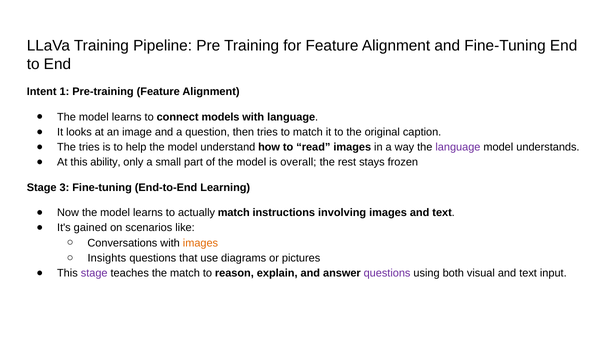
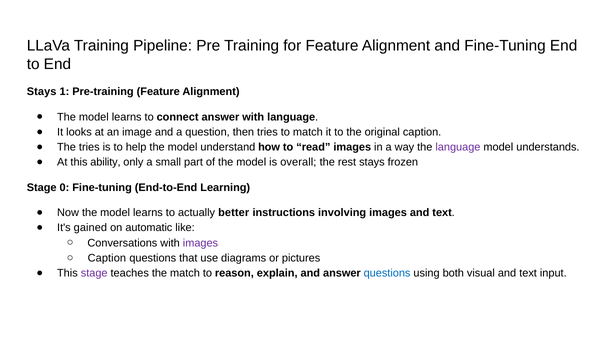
Intent at (42, 92): Intent -> Stays
connect models: models -> answer
3: 3 -> 0
actually match: match -> better
scenarios: scenarios -> automatic
images at (200, 243) colour: orange -> purple
Insights at (107, 258): Insights -> Caption
questions at (387, 273) colour: purple -> blue
